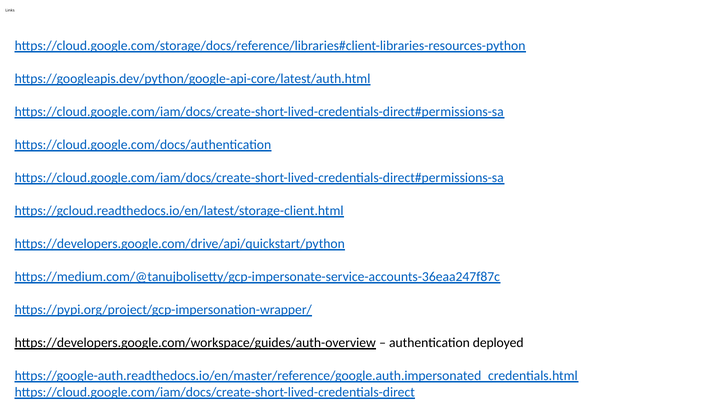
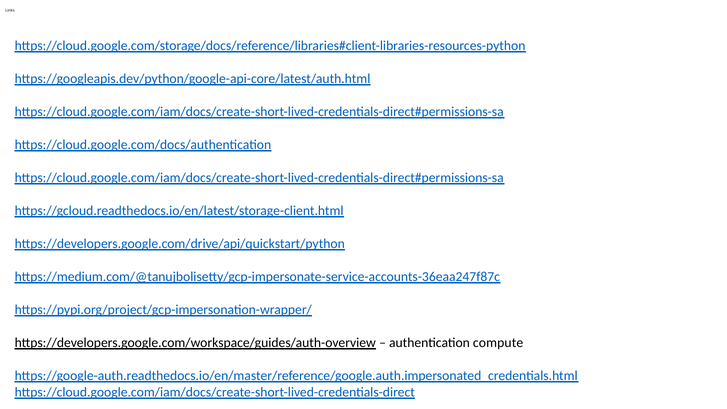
deployed: deployed -> compute
